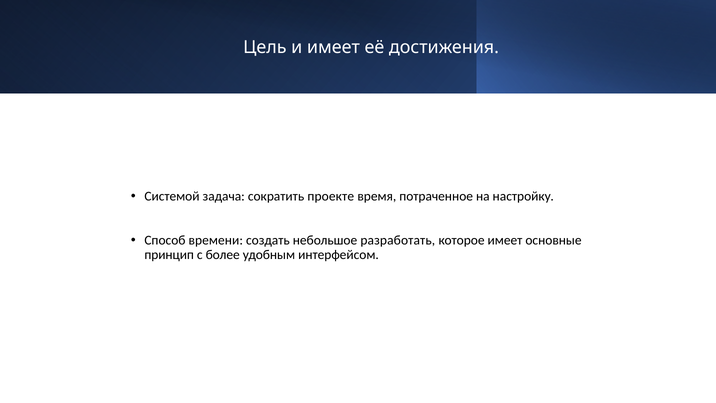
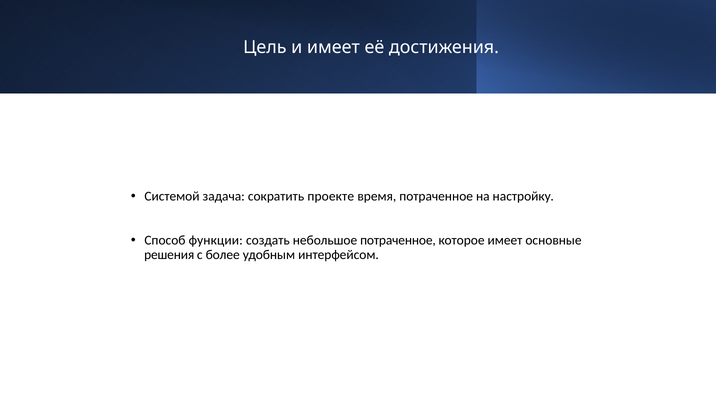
времени: времени -> функции
небольшое разработать: разработать -> потраченное
принцип: принцип -> решения
